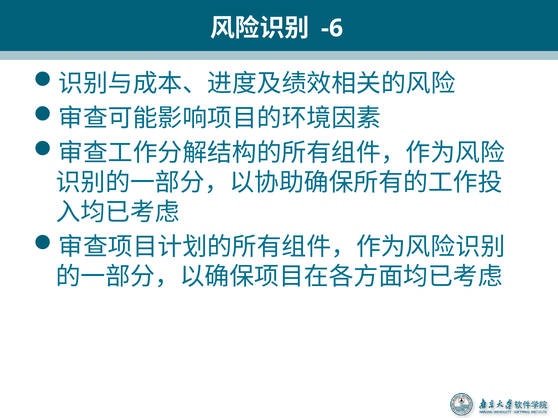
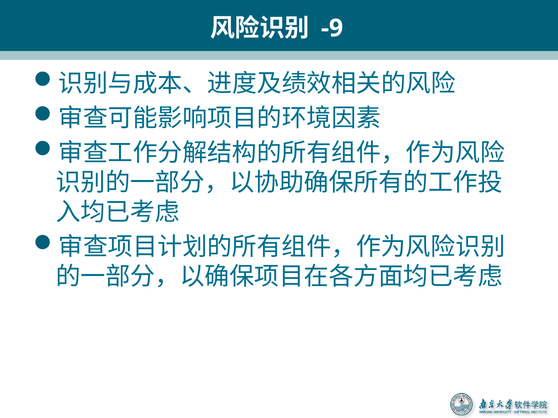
-6: -6 -> -9
